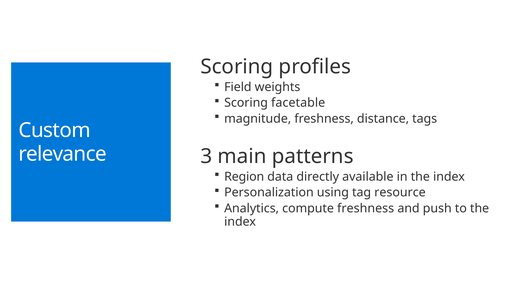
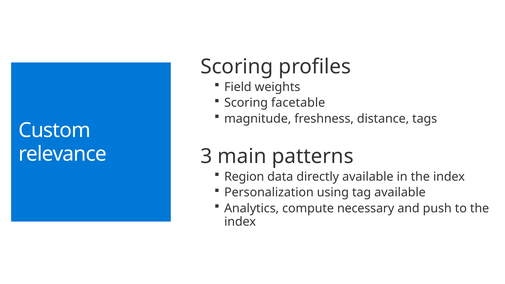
tag resource: resource -> available
compute freshness: freshness -> necessary
